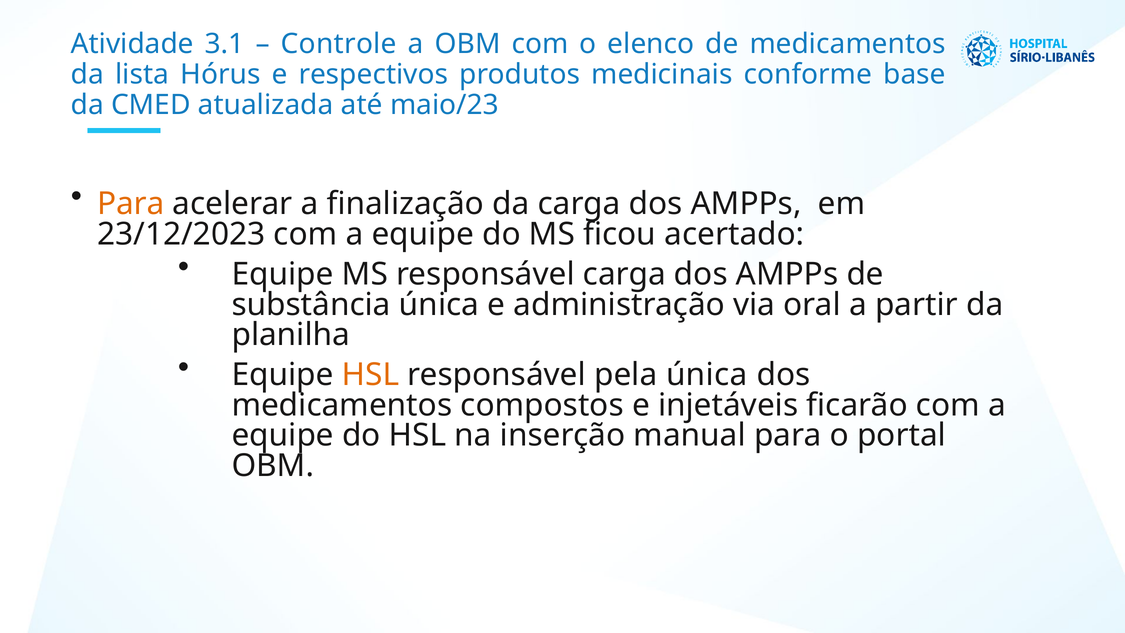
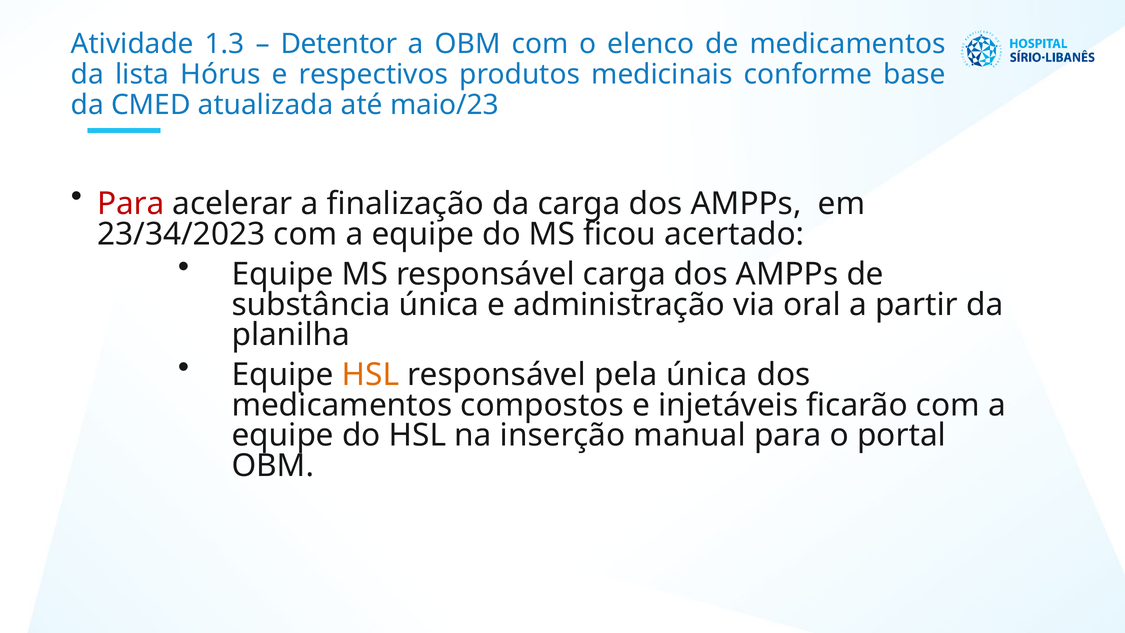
3.1: 3.1 -> 1.3
Controle: Controle -> Detentor
Para at (131, 204) colour: orange -> red
23/12/2023: 23/12/2023 -> 23/34/2023
